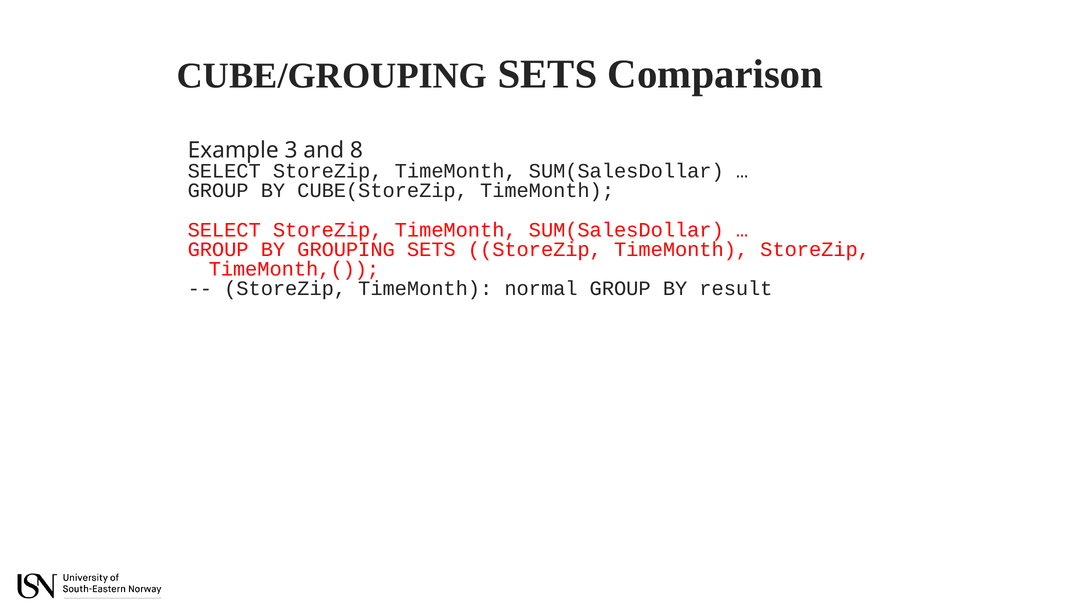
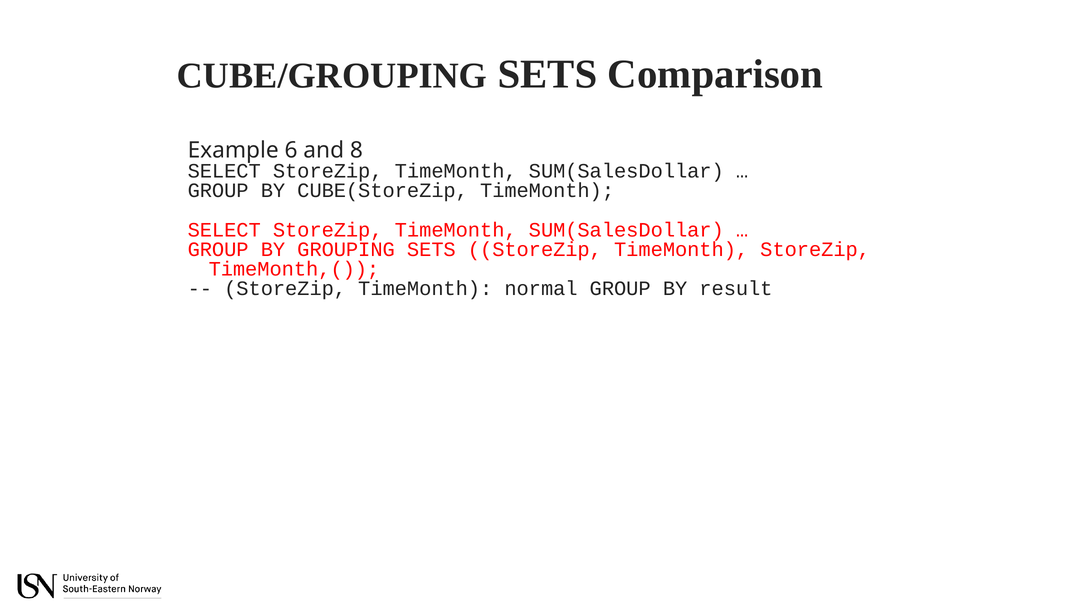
3: 3 -> 6
